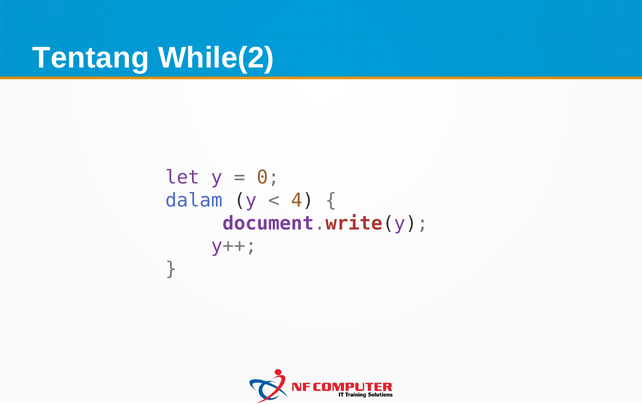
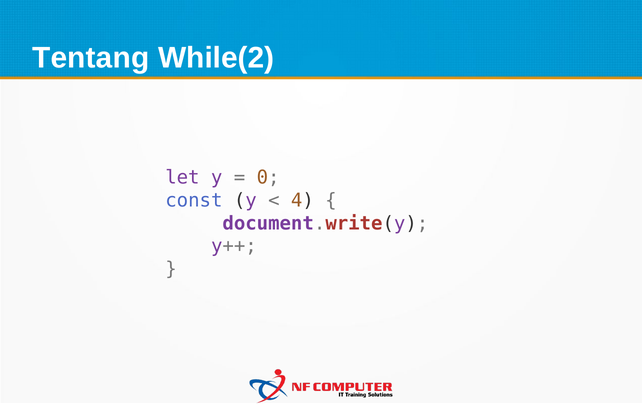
dalam: dalam -> const
